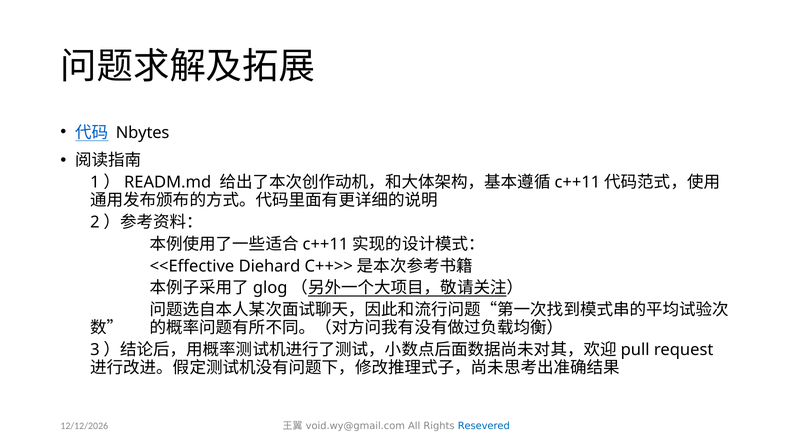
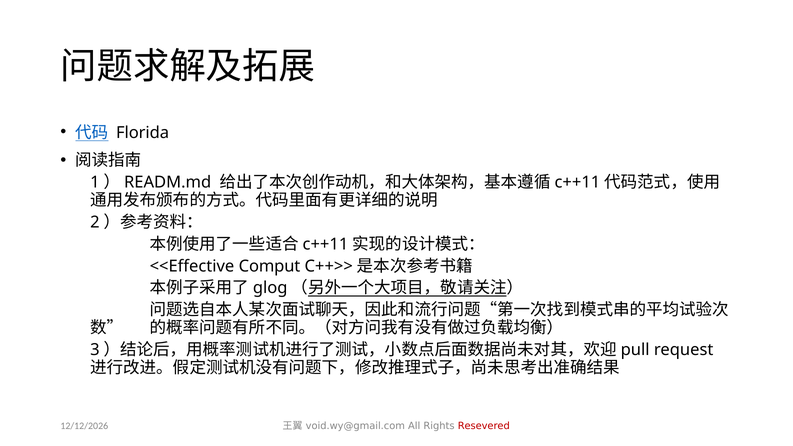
Nbytes: Nbytes -> Florida
Diehard: Diehard -> Comput
Resevered colour: blue -> red
